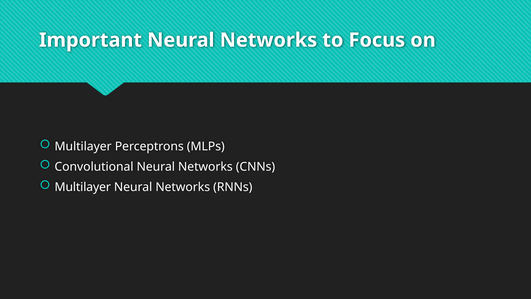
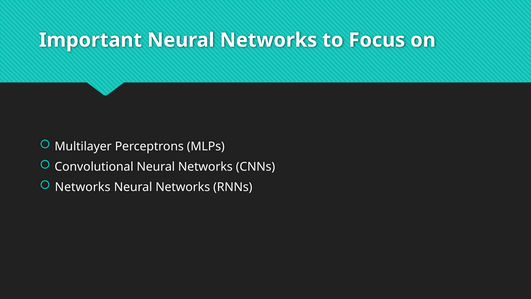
Multilayer at (83, 187): Multilayer -> Networks
